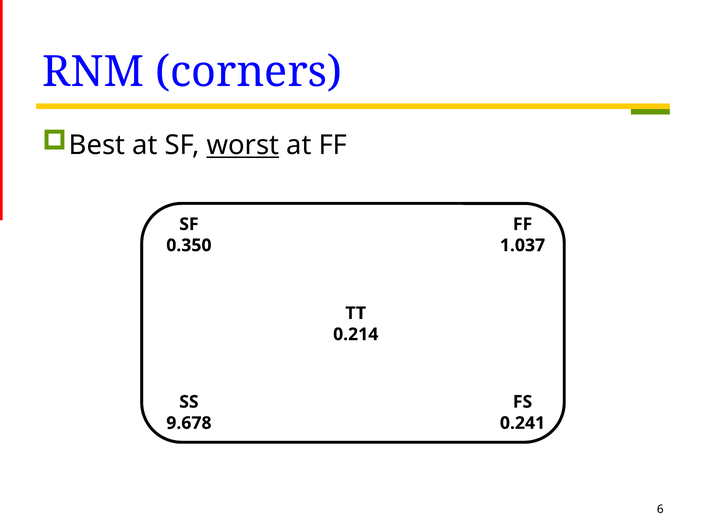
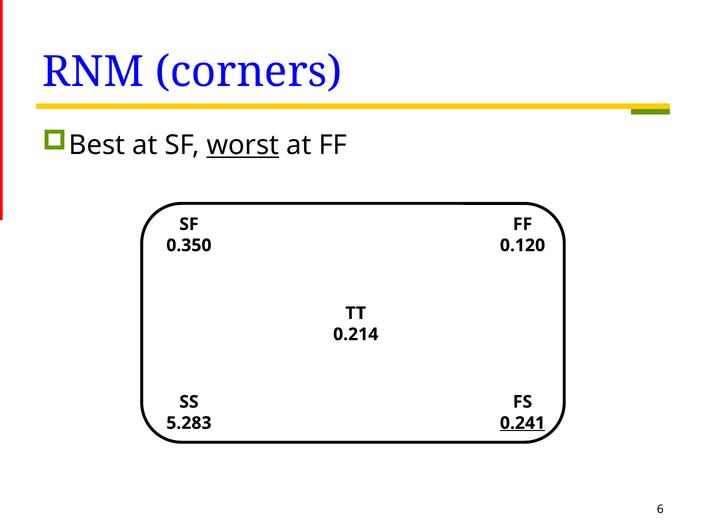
1.037: 1.037 -> 0.120
9.678: 9.678 -> 5.283
0.241 underline: none -> present
